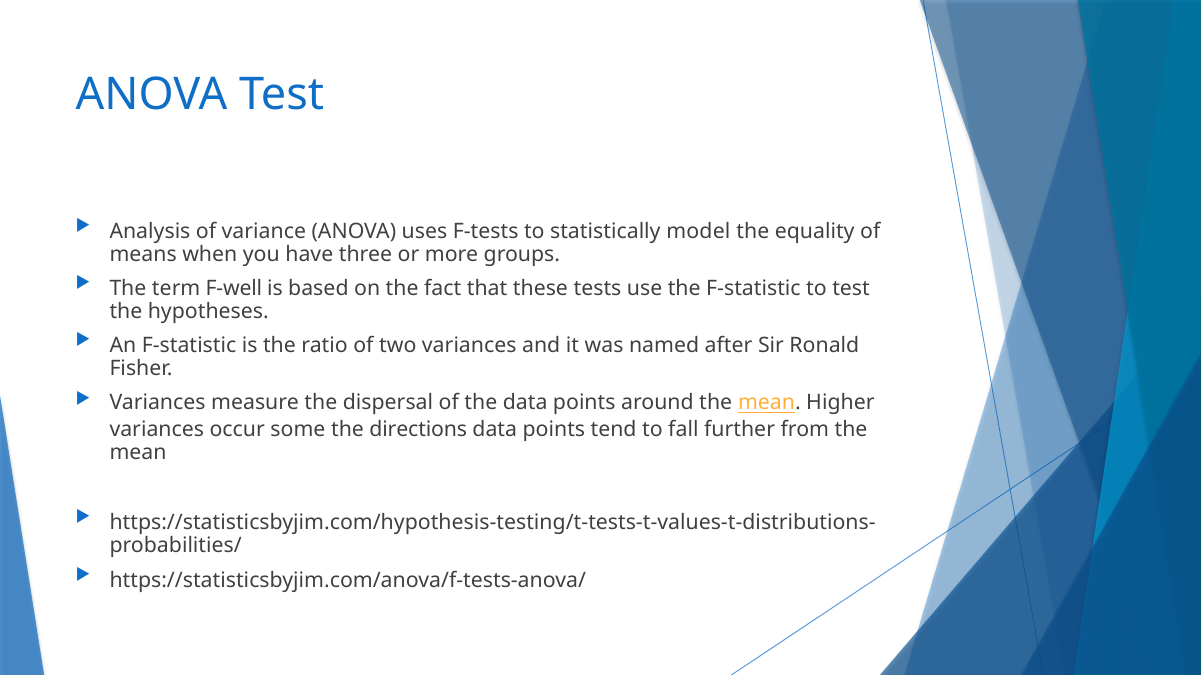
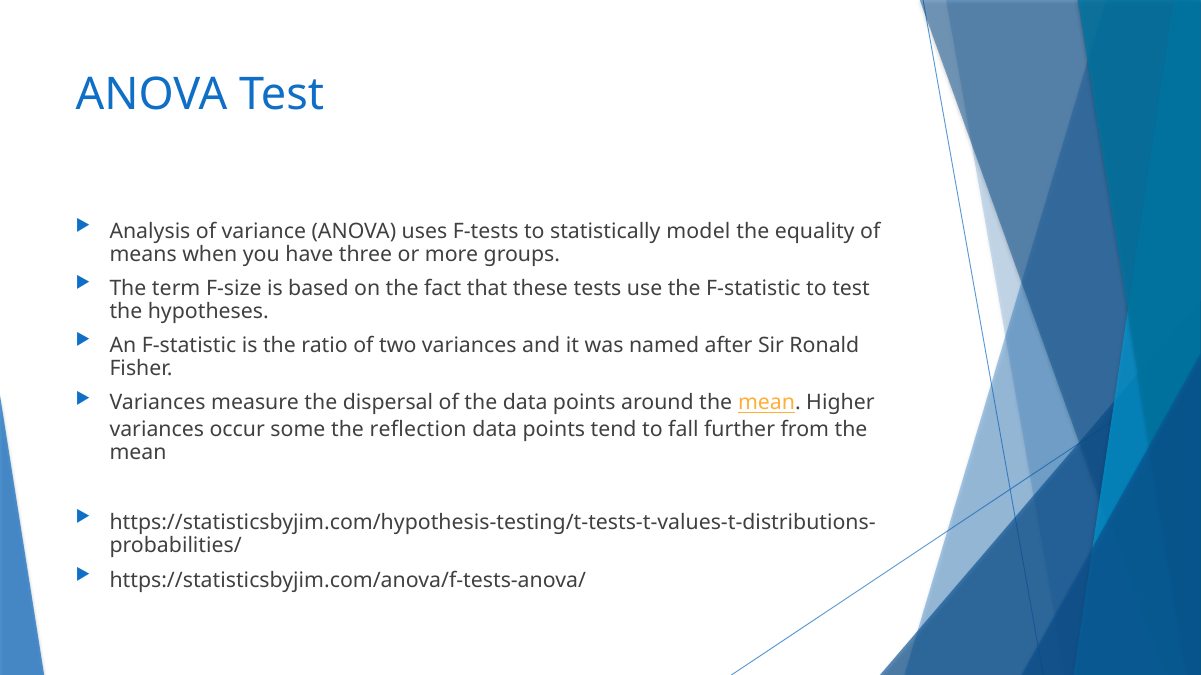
F-well: F-well -> F-size
directions: directions -> reflection
